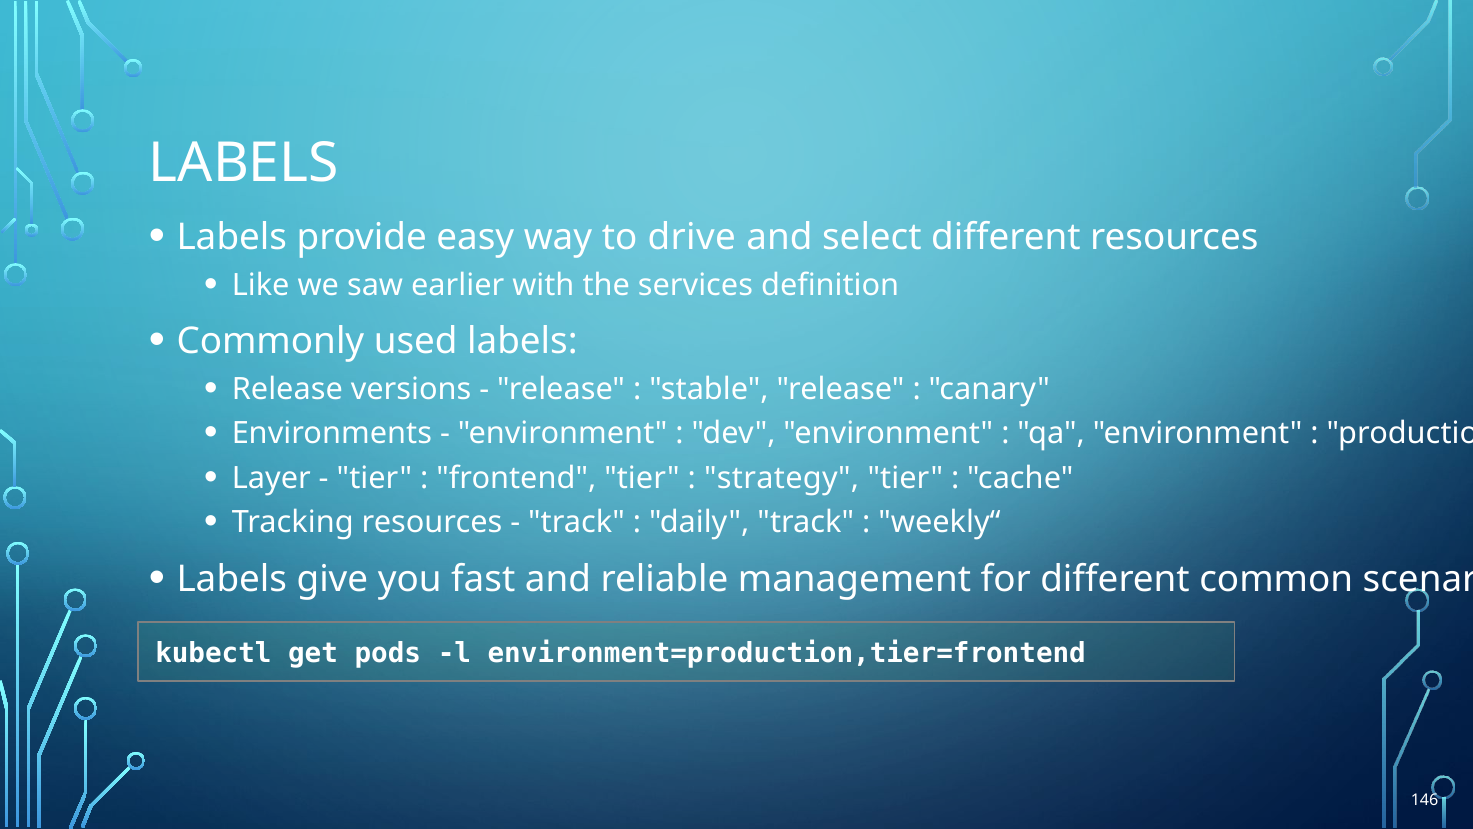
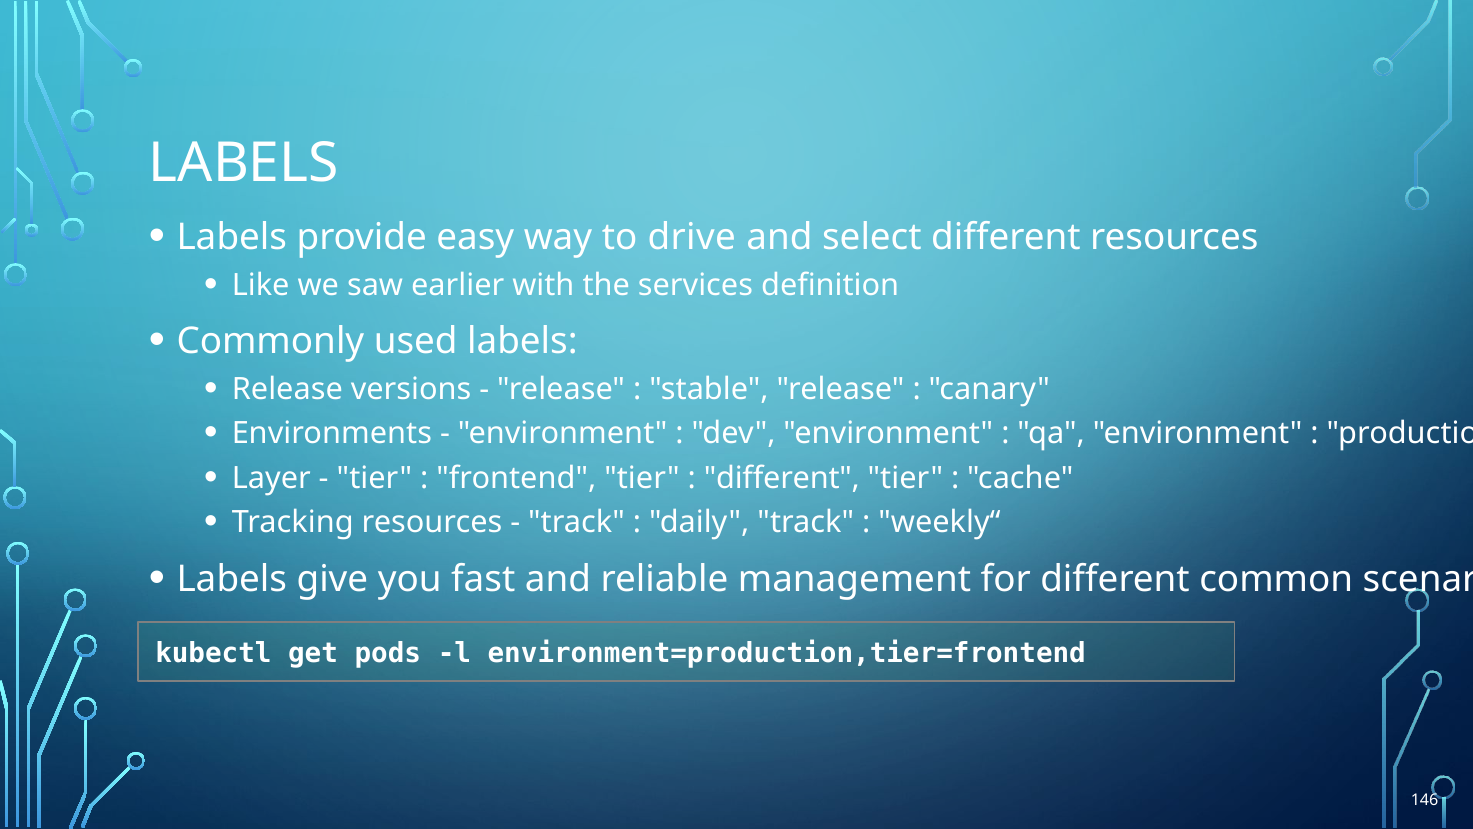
strategy at (782, 478): strategy -> different
